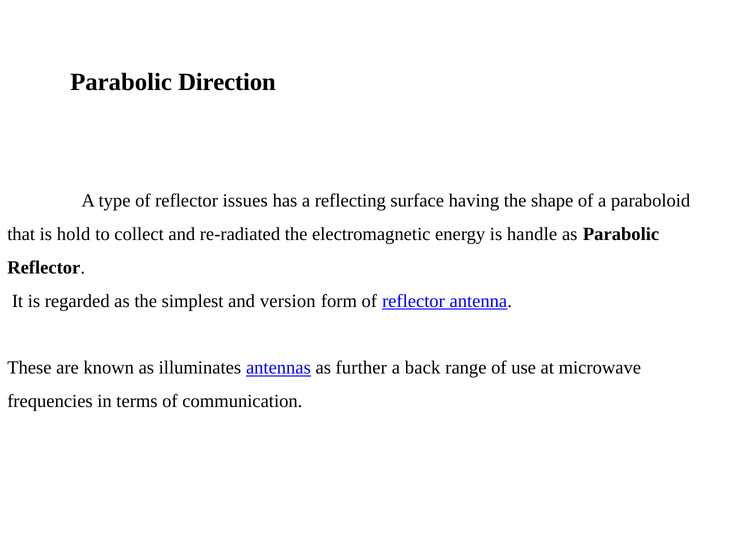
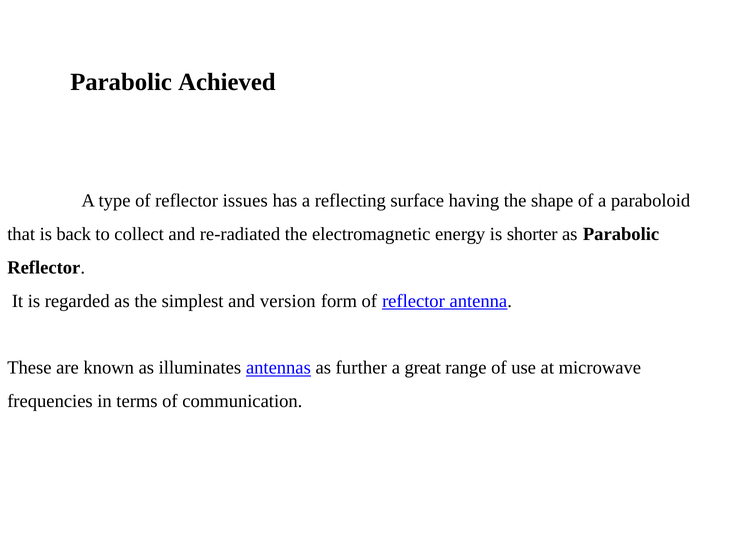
Direction: Direction -> Achieved
hold: hold -> back
handle: handle -> shorter
back: back -> great
